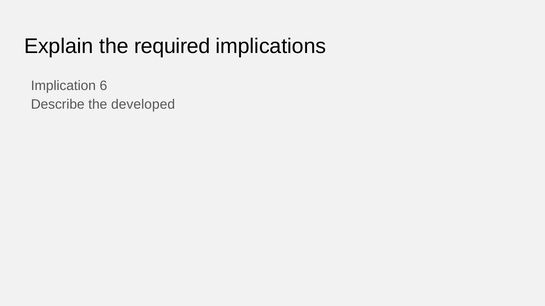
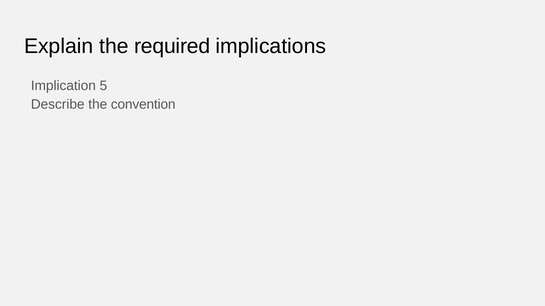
6: 6 -> 5
developed: developed -> convention
